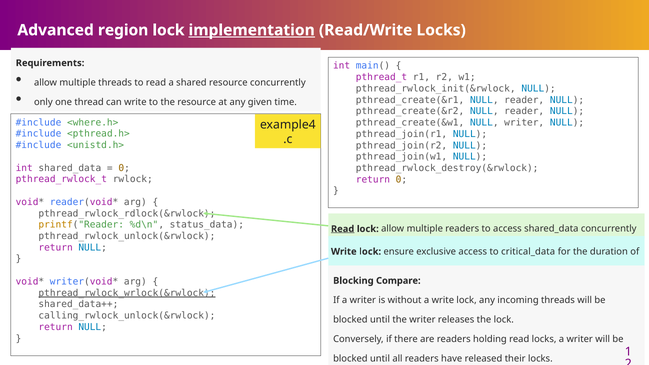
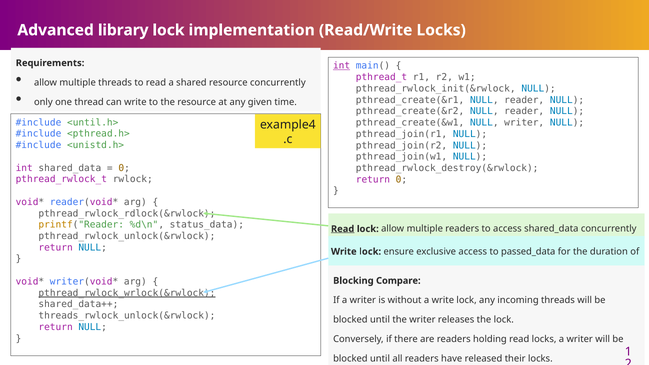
region: region -> library
implementation underline: present -> none
int at (342, 66) underline: none -> present
<where.h>: <where.h> -> <until.h>
critical_data: critical_data -> passed_data
calling_rwlock_unlock(&rwlock: calling_rwlock_unlock(&rwlock -> threads_rwlock_unlock(&rwlock
